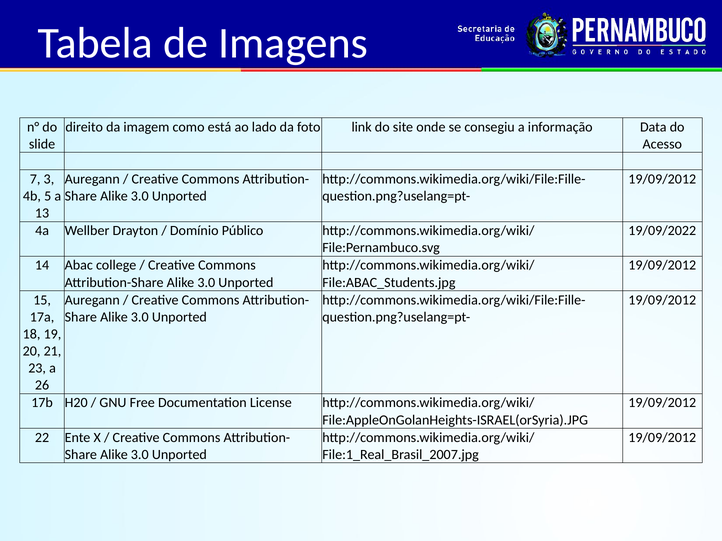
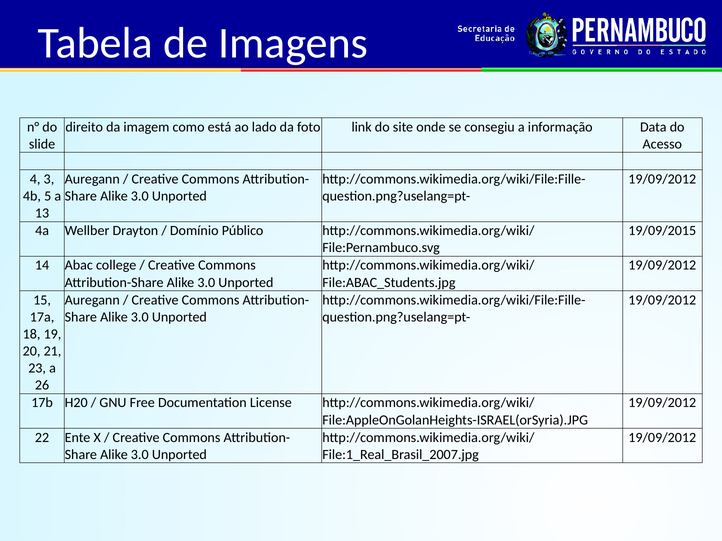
7: 7 -> 4
19/09/2022: 19/09/2022 -> 19/09/2015
